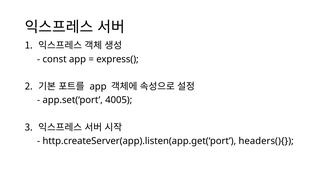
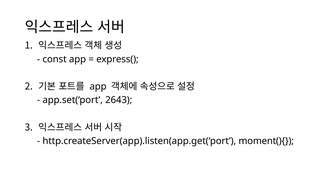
4005: 4005 -> 2643
headers(){: headers(){ -> moment(){
